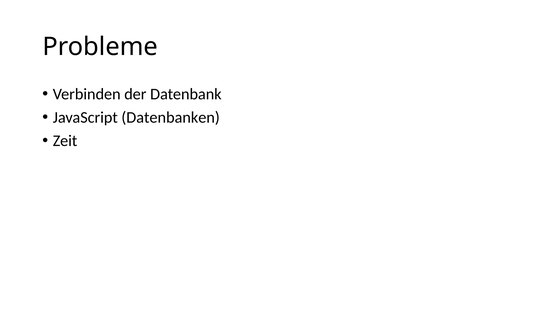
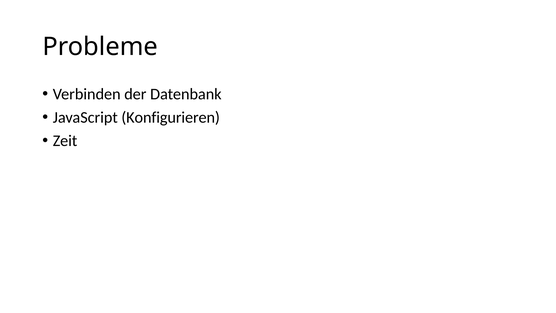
Datenbanken: Datenbanken -> Konfigurieren
